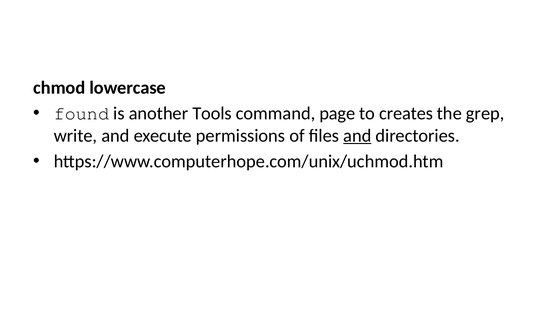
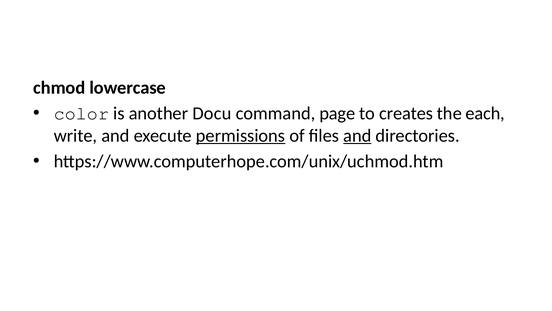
found: found -> color
Tools: Tools -> Docu
grep: grep -> each
permissions underline: none -> present
